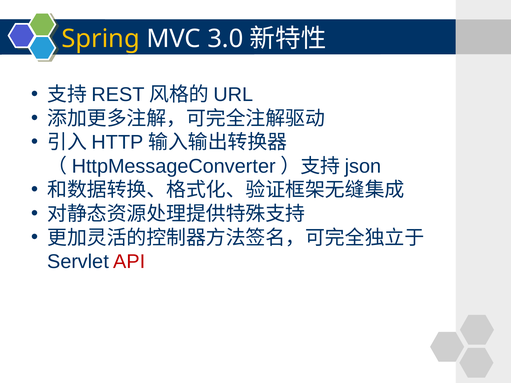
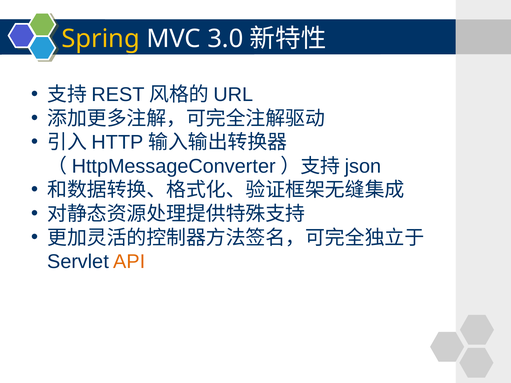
API colour: red -> orange
